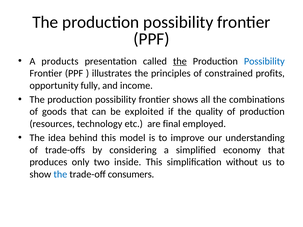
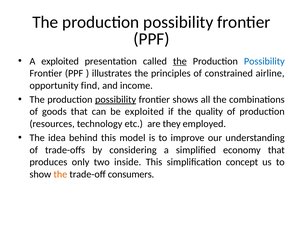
A products: products -> exploited
profits: profits -> airline
fully: fully -> find
possibility at (116, 100) underline: none -> present
final: final -> they
without: without -> concept
the at (60, 174) colour: blue -> orange
